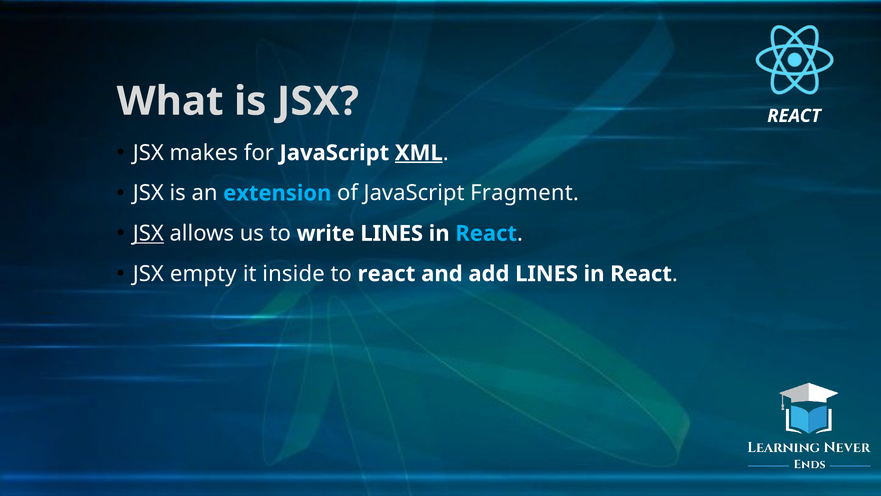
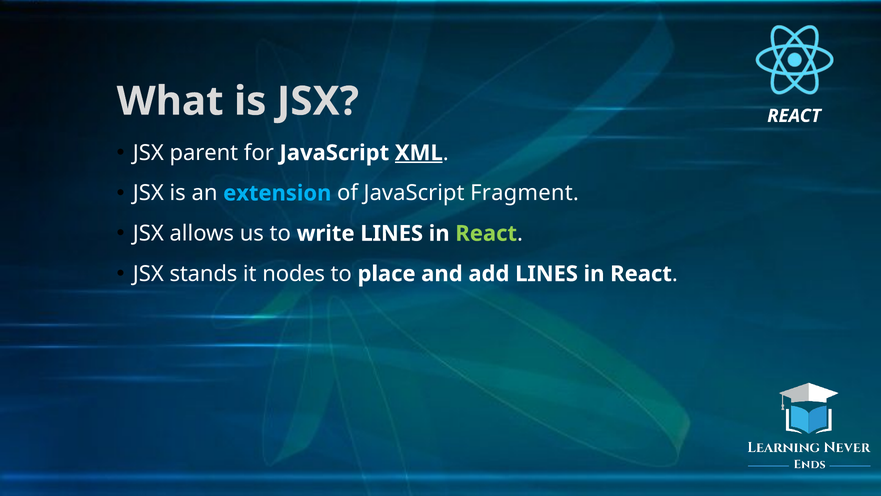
makes: makes -> parent
JSX at (148, 233) underline: present -> none
React at (486, 233) colour: light blue -> light green
empty: empty -> stands
inside: inside -> nodes
to react: react -> place
